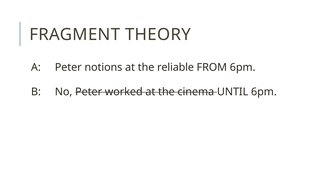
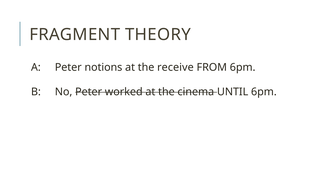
reliable: reliable -> receive
